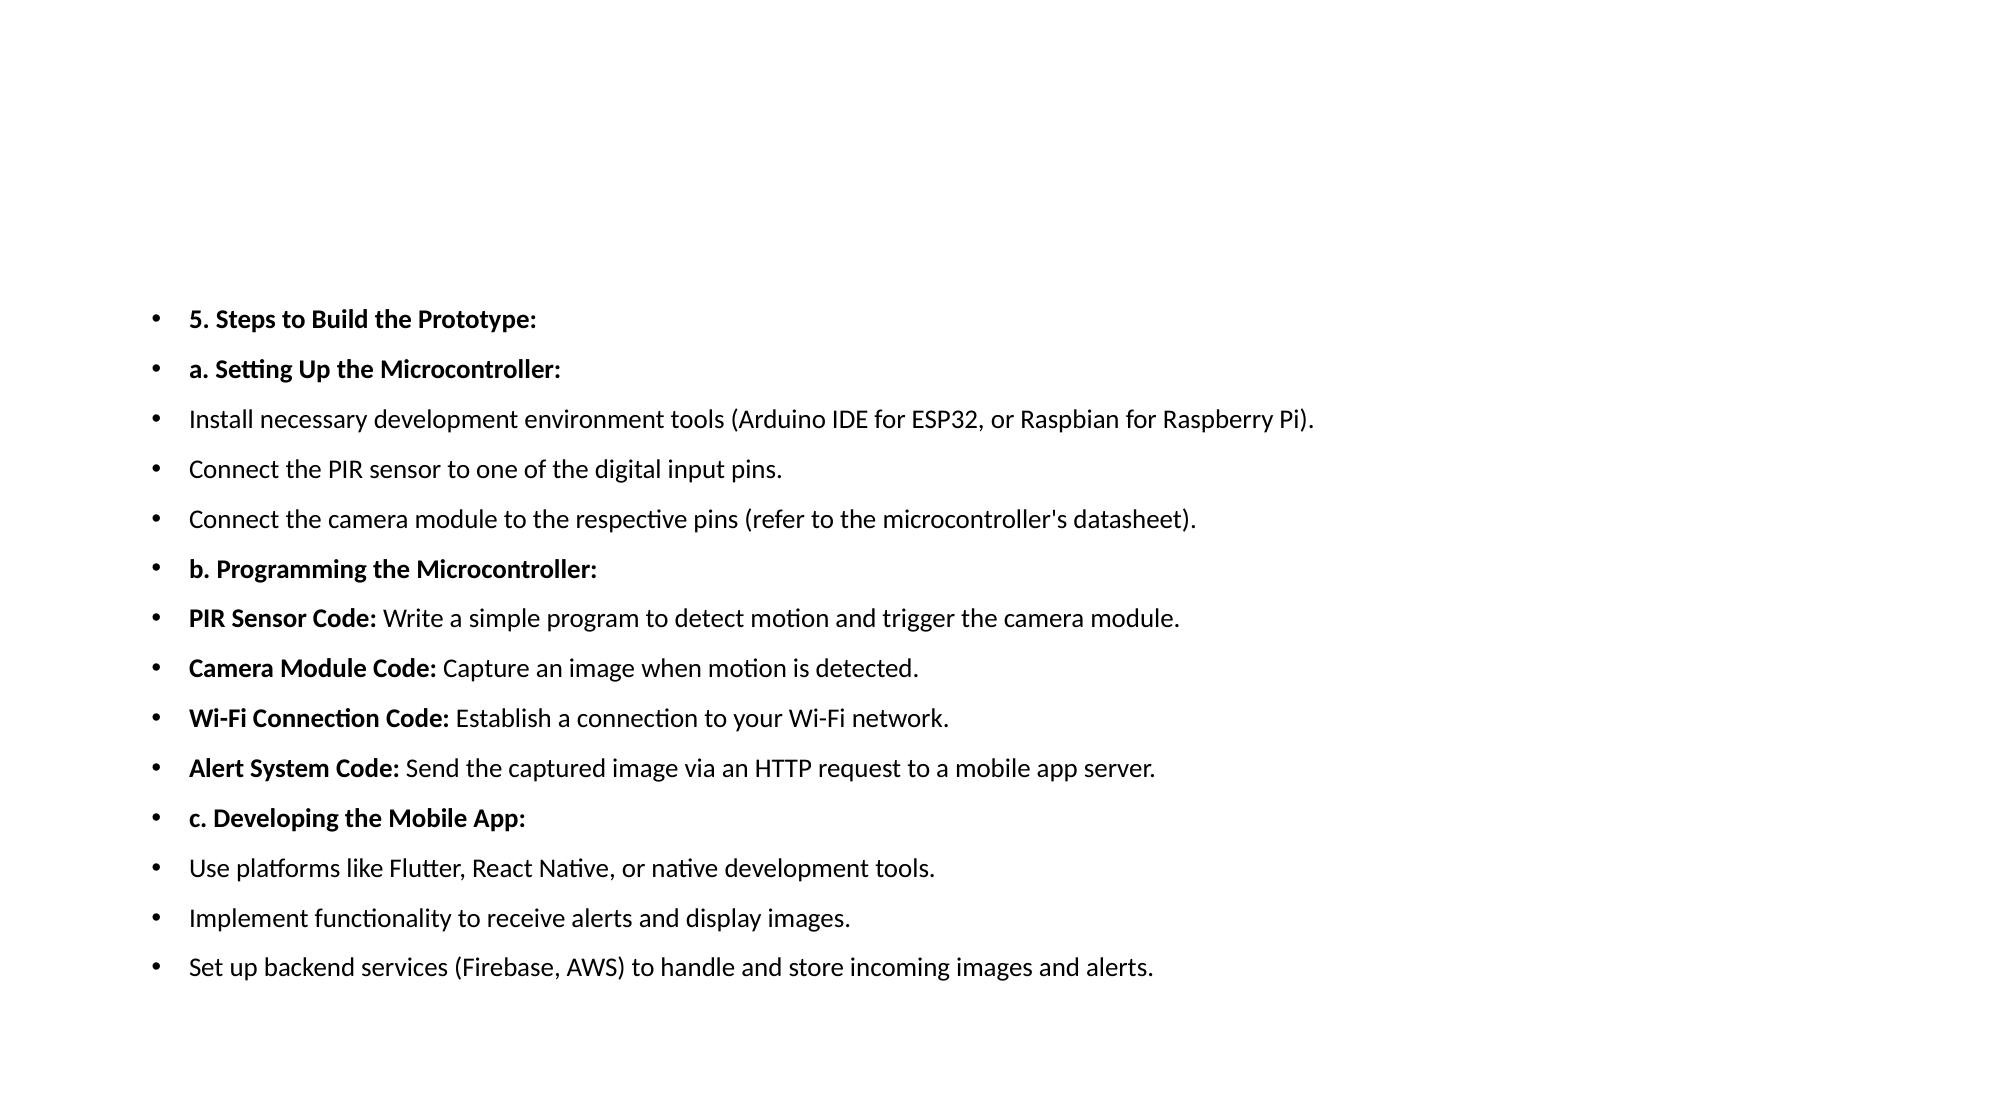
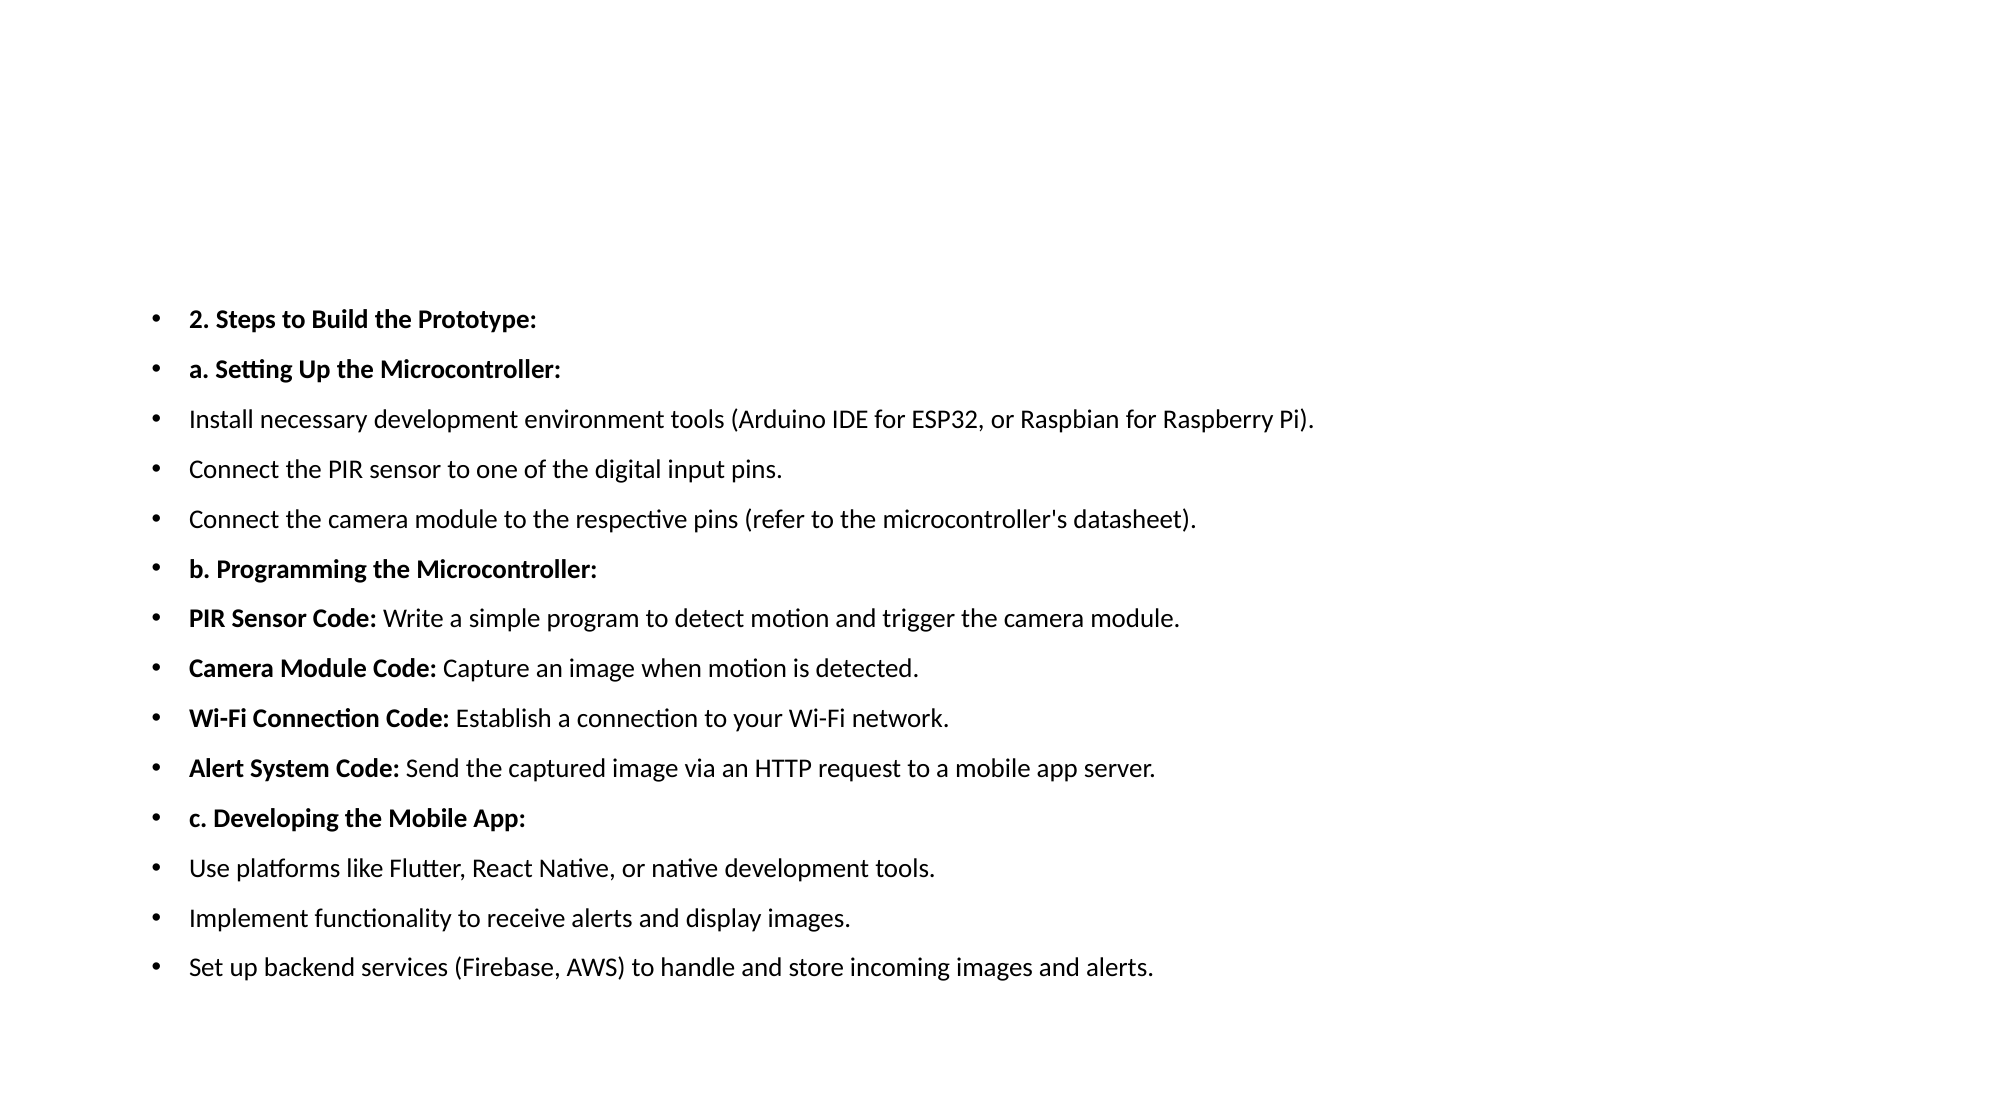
5: 5 -> 2
